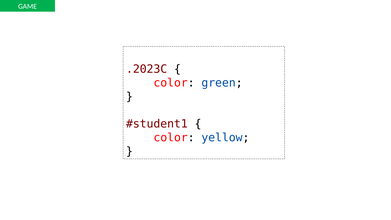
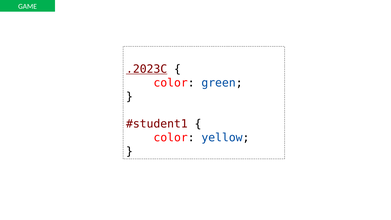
.2023C underline: none -> present
